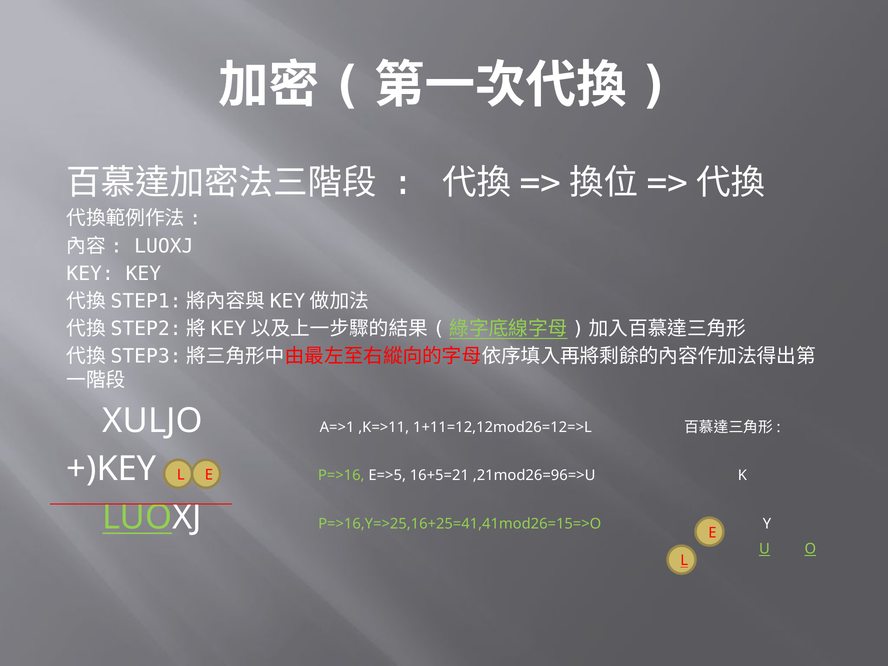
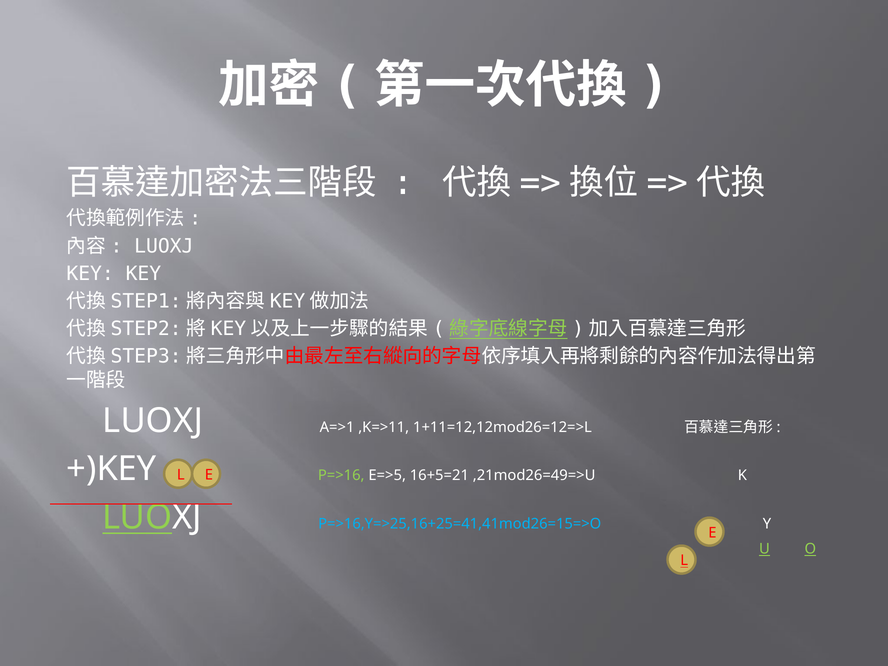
XULJO at (153, 421): XULJO -> LUOXJ
,21mod26=96=>U: ,21mod26=96=>U -> ,21mod26=49=>U
P=>16,Y=>25,16+25=41,41mod26=15=>O colour: light green -> light blue
